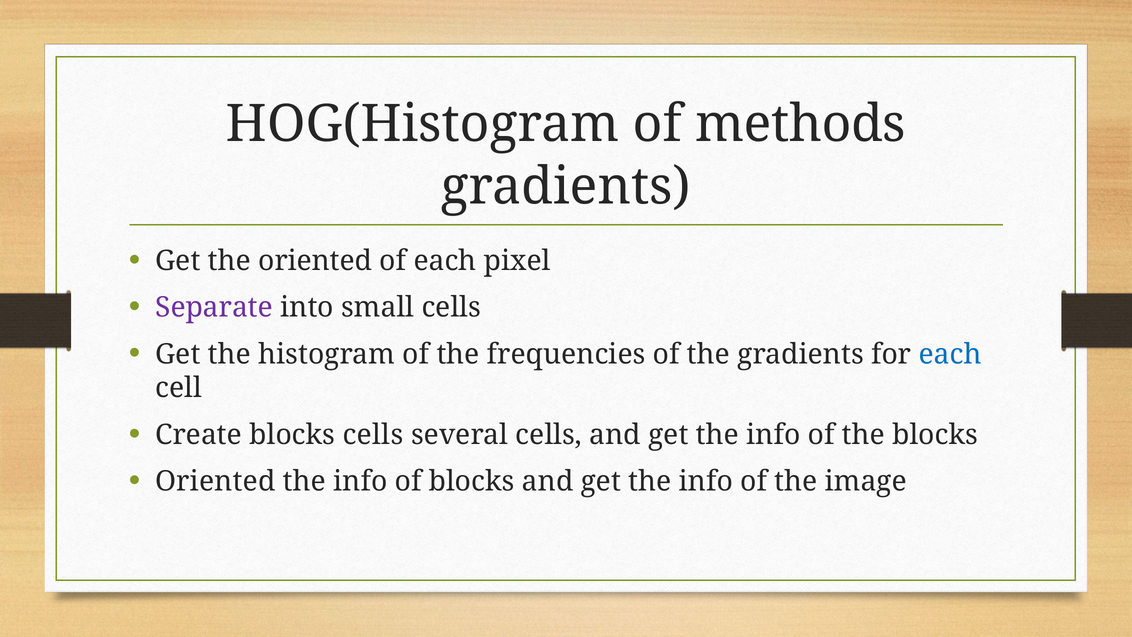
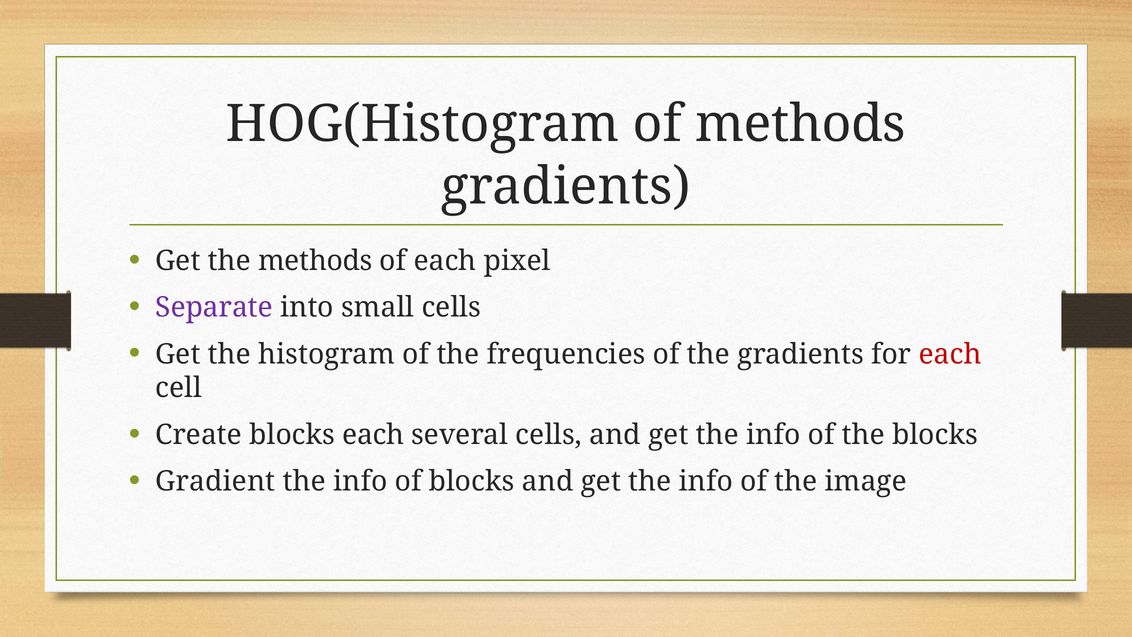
the oriented: oriented -> methods
each at (950, 354) colour: blue -> red
blocks cells: cells -> each
Oriented at (215, 481): Oriented -> Gradient
